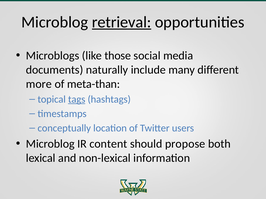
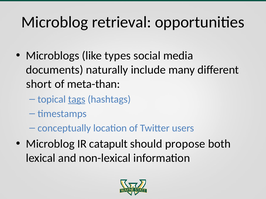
retrieval underline: present -> none
those: those -> types
more: more -> short
content: content -> catapult
